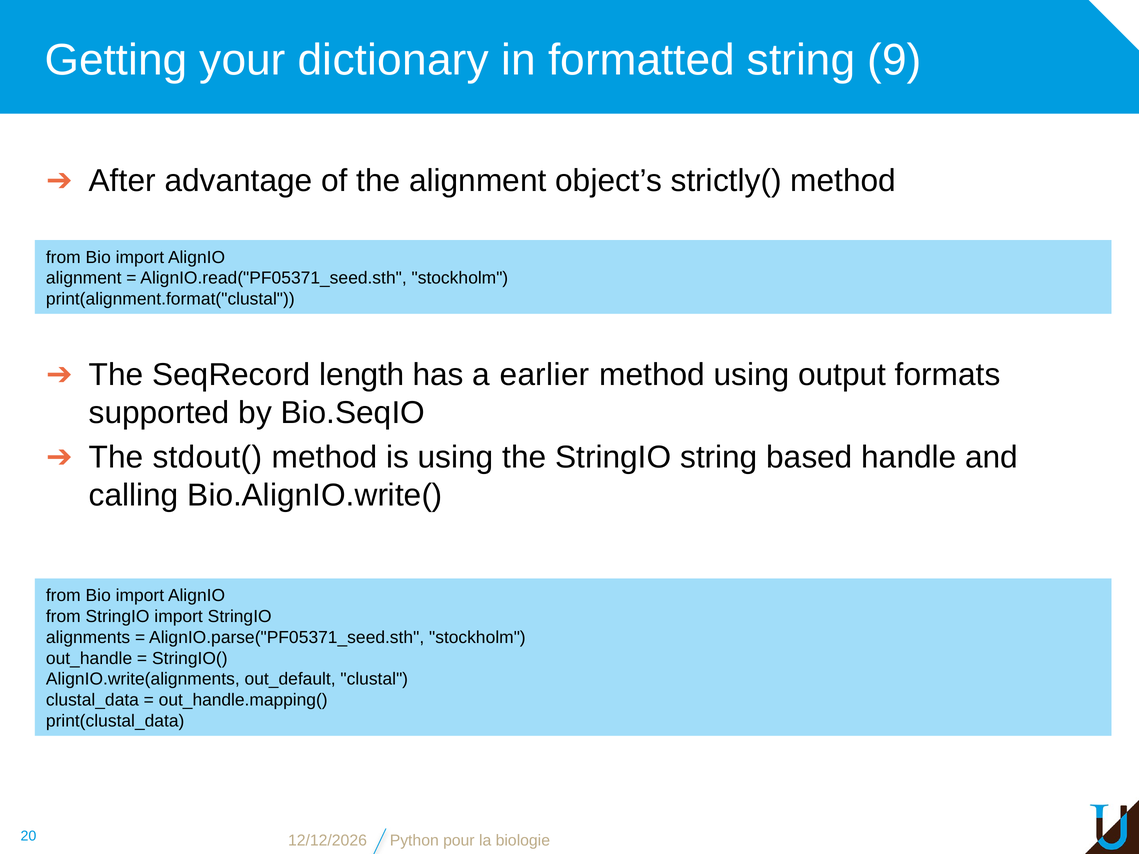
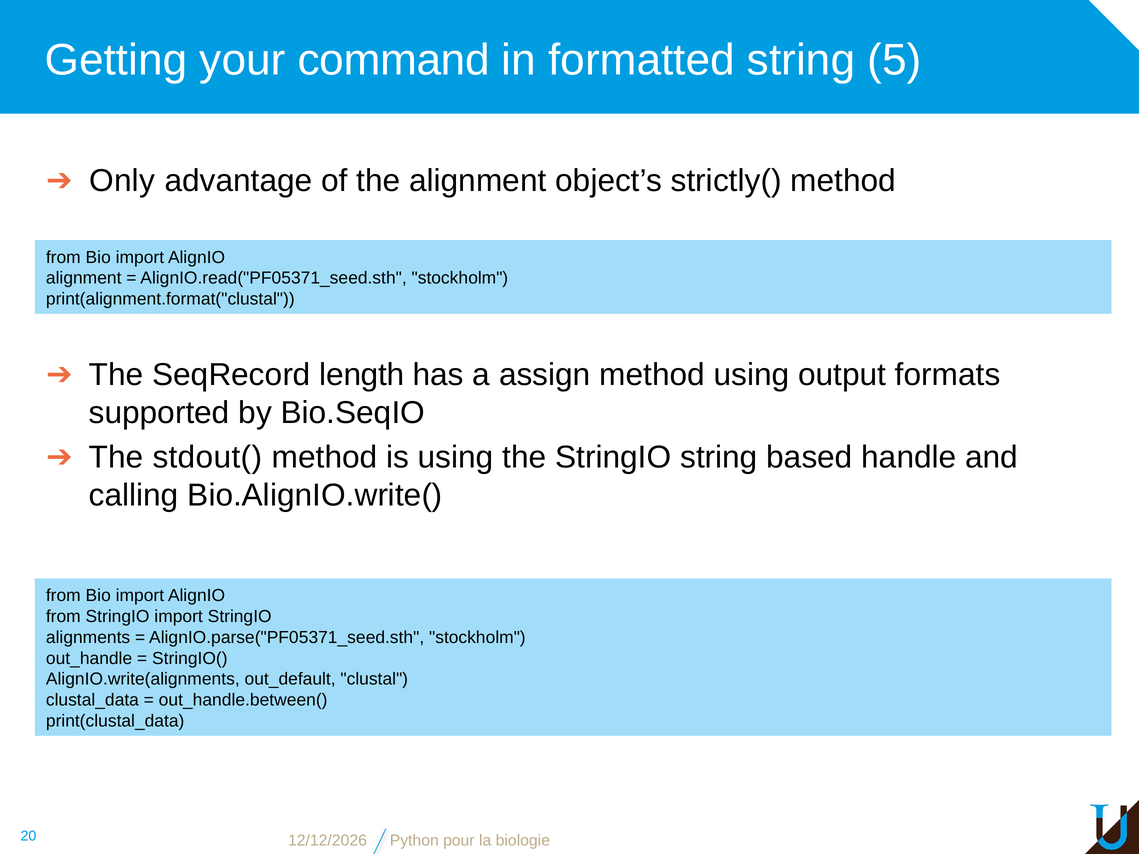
dictionary: dictionary -> command
9: 9 -> 5
After: After -> Only
earlier: earlier -> assign
out_handle.mapping(: out_handle.mapping( -> out_handle.between(
